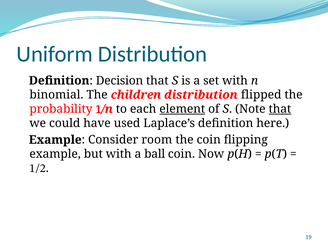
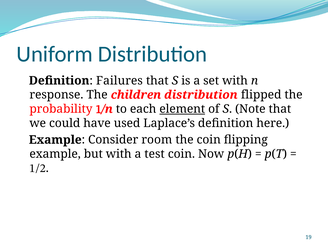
Decision: Decision -> Failures
binomial: binomial -> response
that at (280, 109) underline: present -> none
ball: ball -> test
